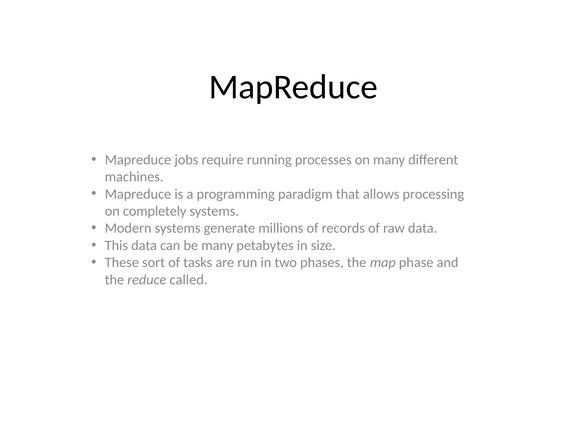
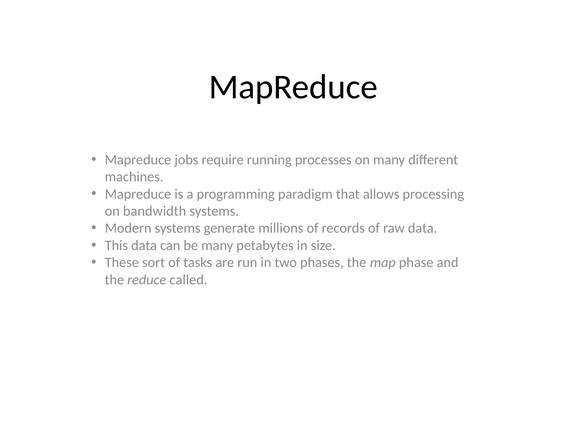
completely: completely -> bandwidth
